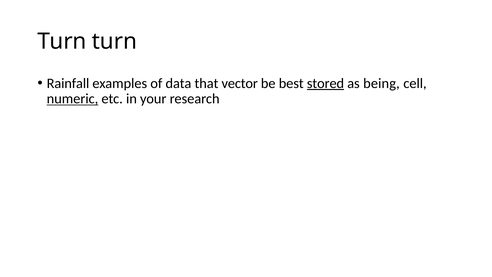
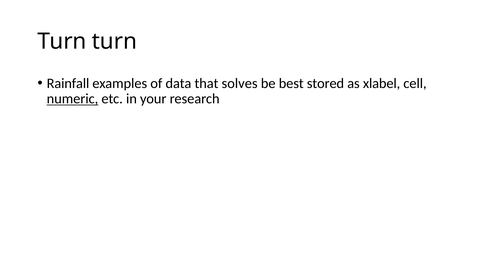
vector: vector -> solves
stored underline: present -> none
being: being -> xlabel
